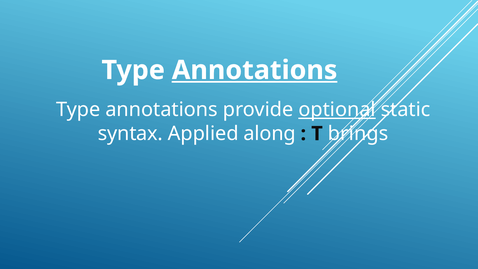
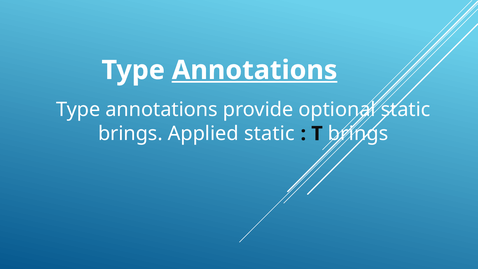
optional underline: present -> none
syntax at (130, 134): syntax -> brings
Applied along: along -> static
